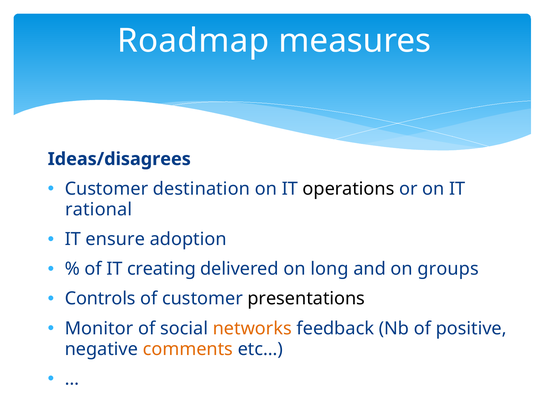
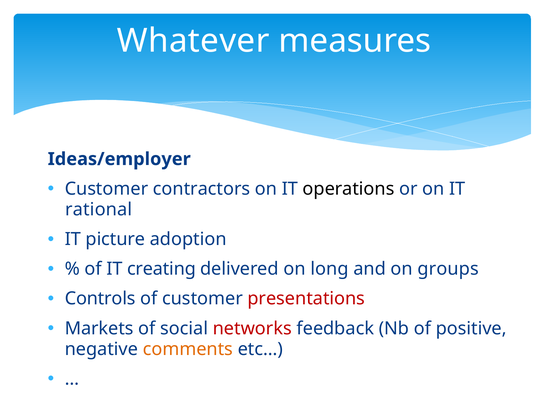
Roadmap: Roadmap -> Whatever
Ideas/disagrees: Ideas/disagrees -> Ideas/employer
destination: destination -> contractors
ensure: ensure -> picture
presentations colour: black -> red
Monitor: Monitor -> Markets
networks colour: orange -> red
